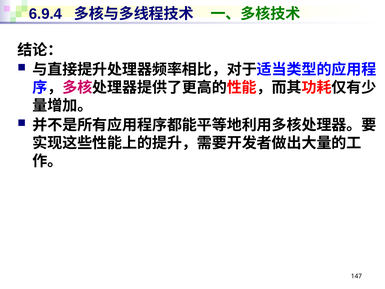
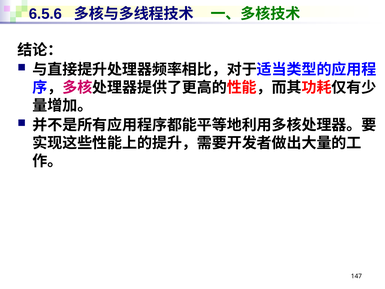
6.9.4: 6.9.4 -> 6.5.6
